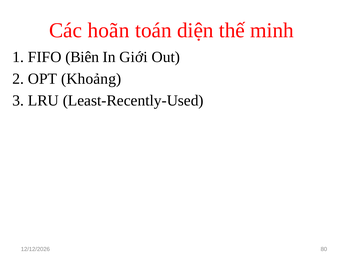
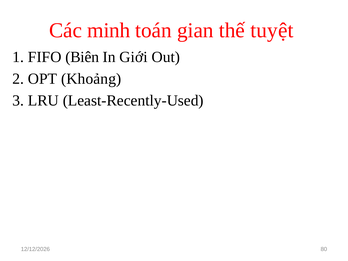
hoãn: hoãn -> minh
diện: diện -> gian
minh: minh -> tuyệt
